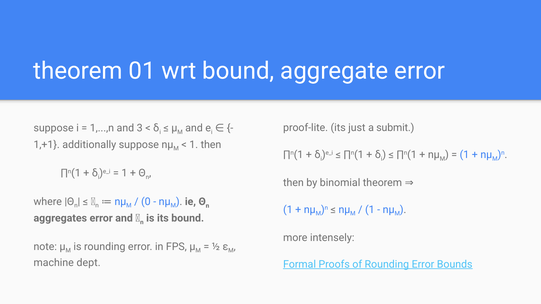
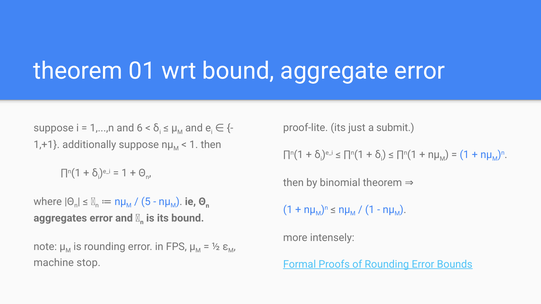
3: 3 -> 6
0: 0 -> 5
dept: dept -> stop
